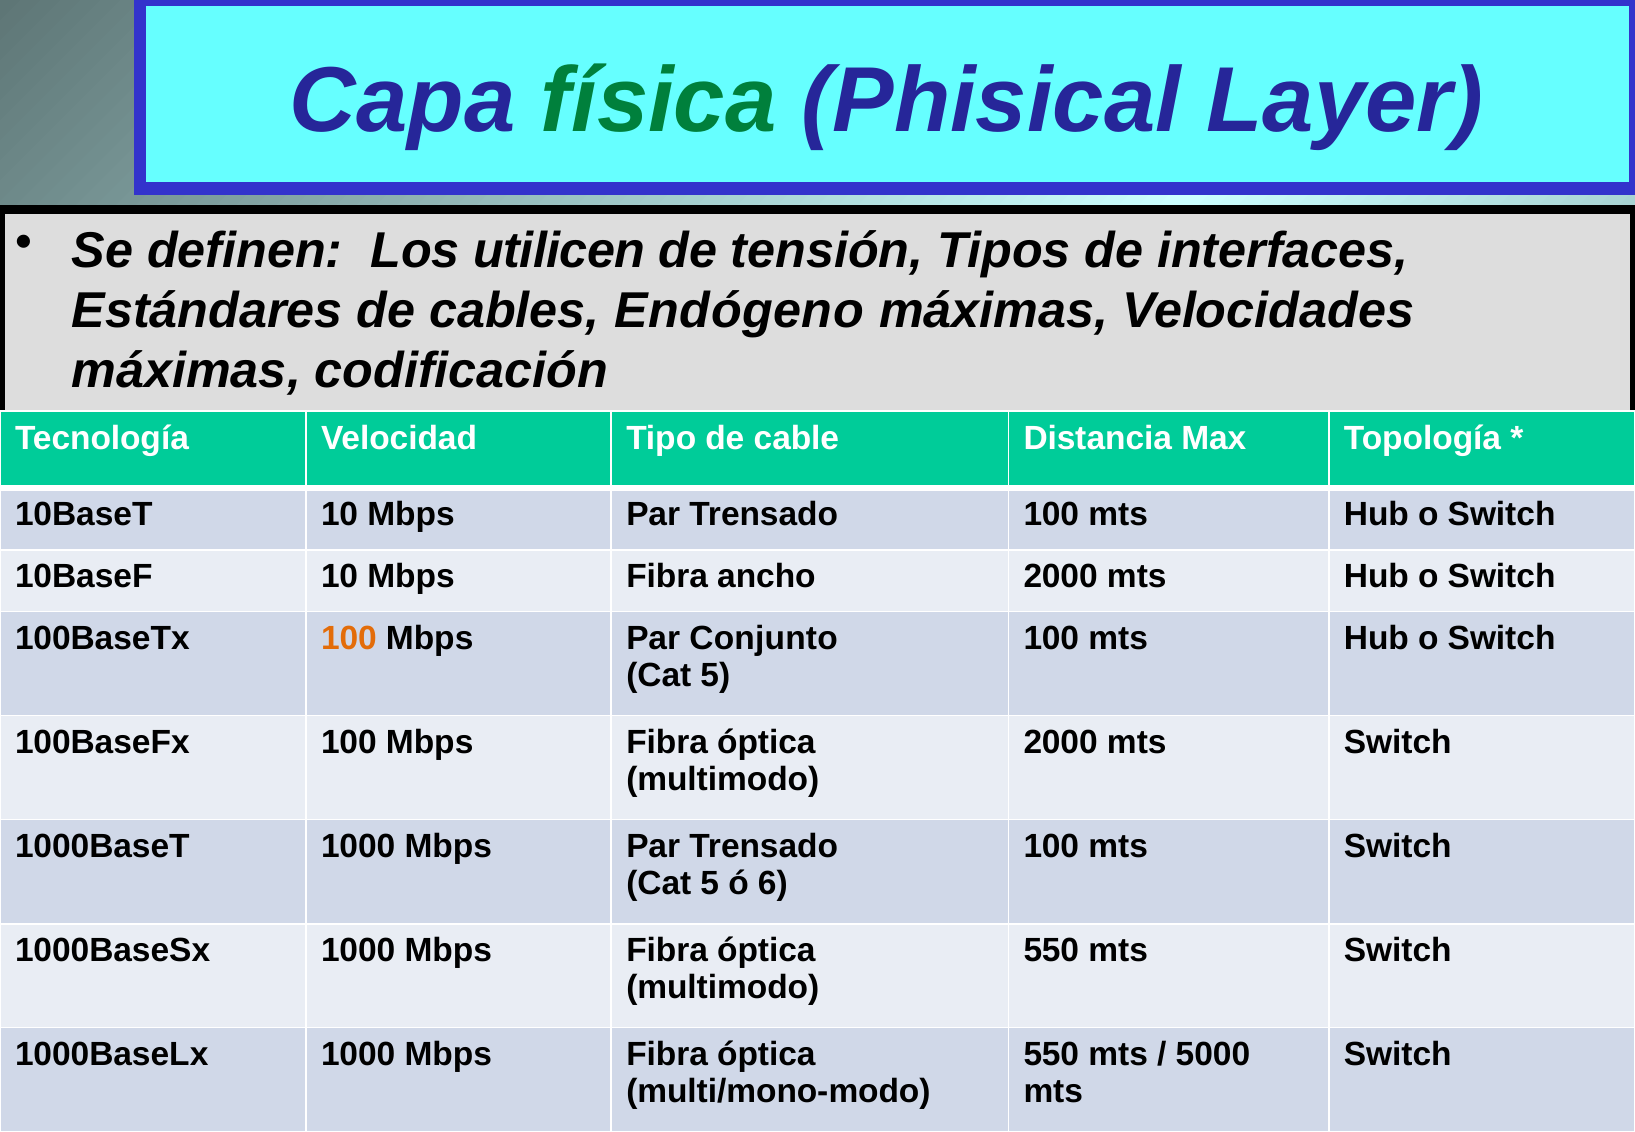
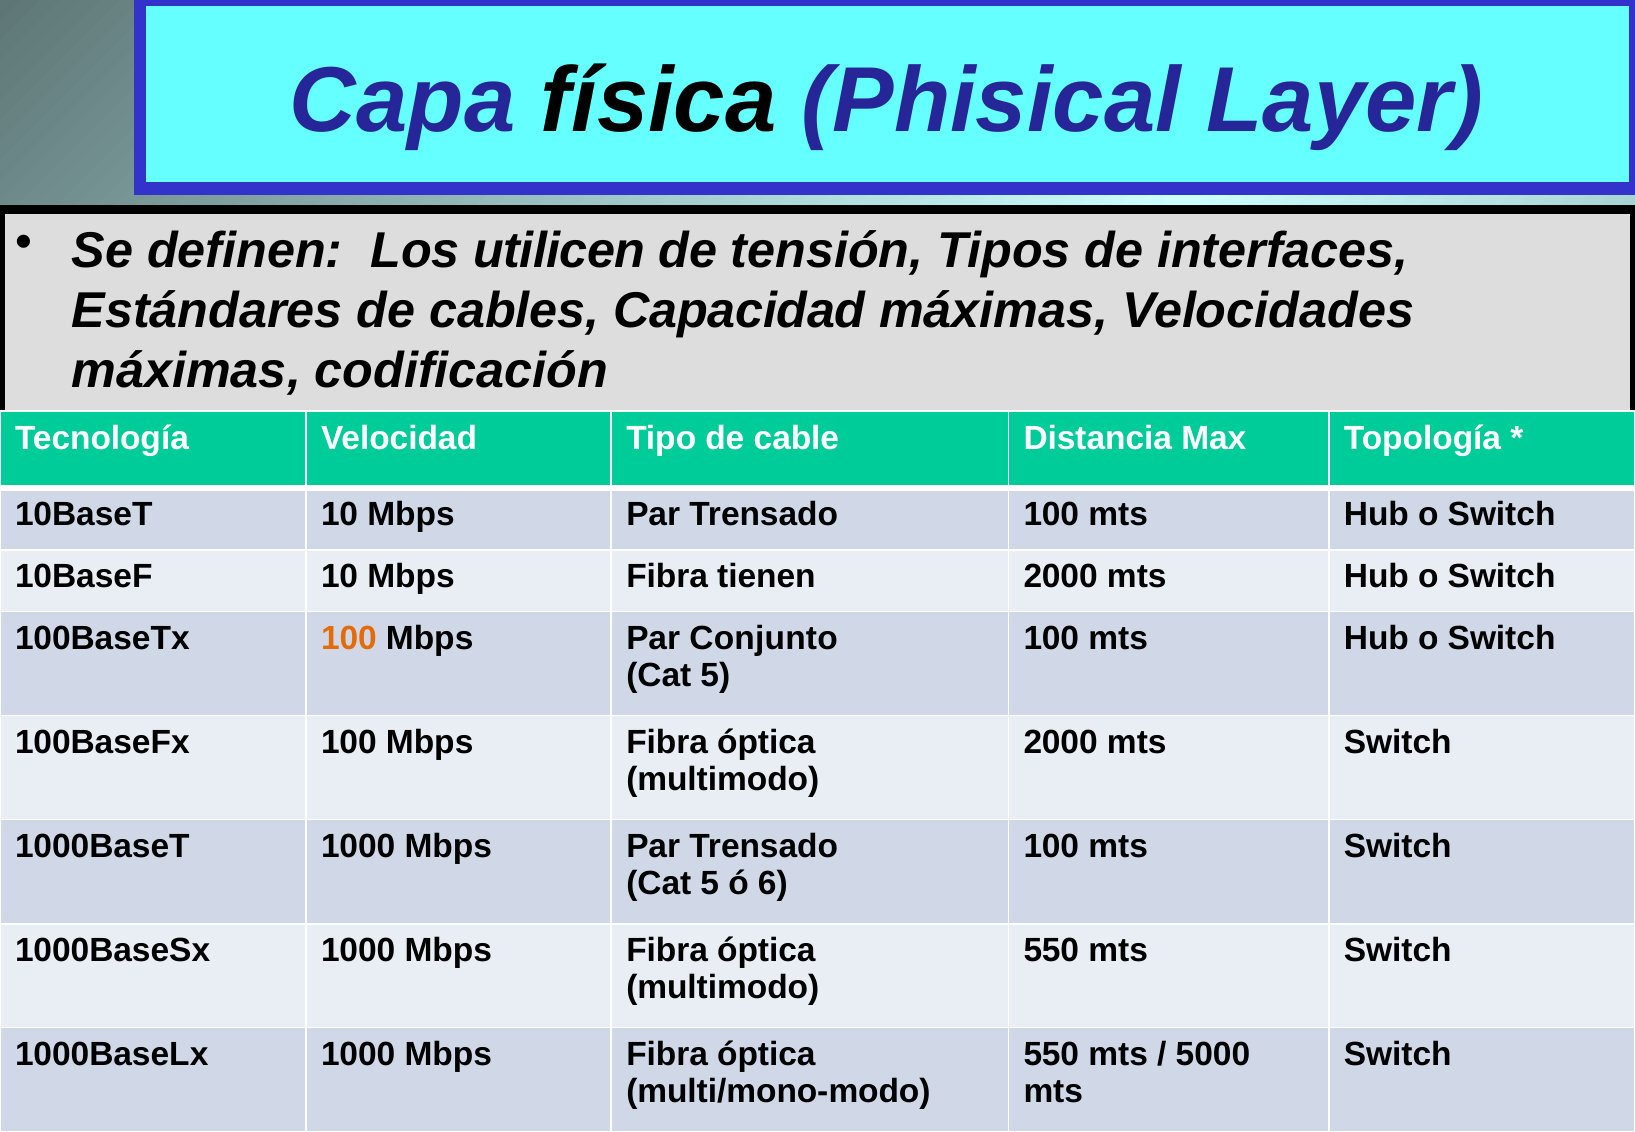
física at (659, 101) colour: green -> black
Endógeno: Endógeno -> Capacidad
ancho: ancho -> tienen
